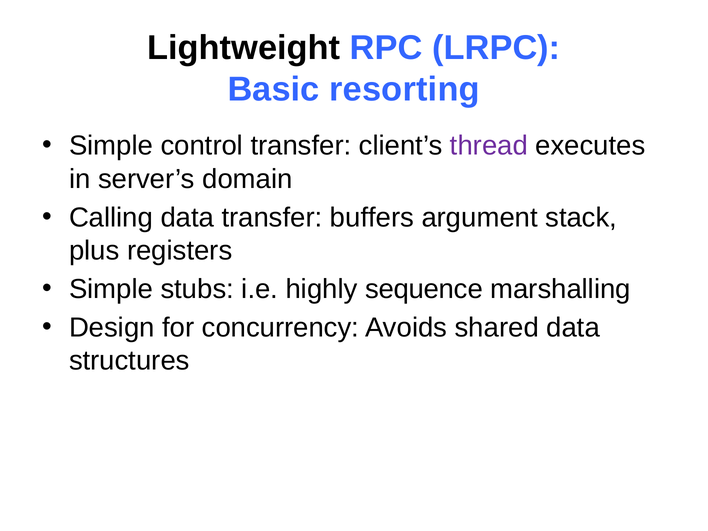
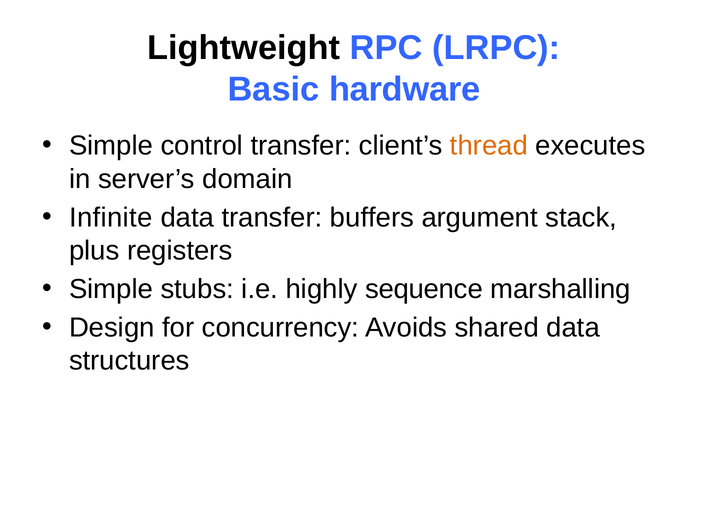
resorting: resorting -> hardware
thread colour: purple -> orange
Calling: Calling -> Infinite
